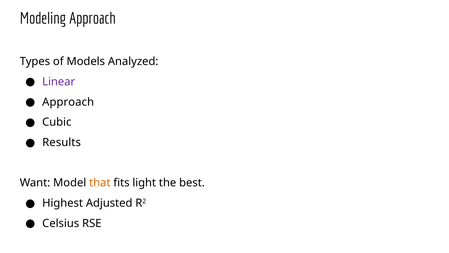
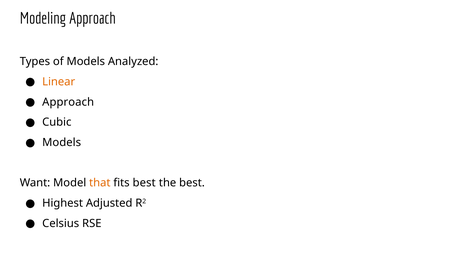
Linear colour: purple -> orange
Results at (62, 142): Results -> Models
fits light: light -> best
